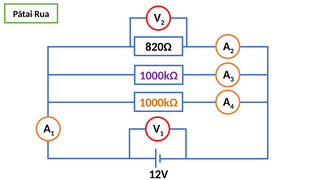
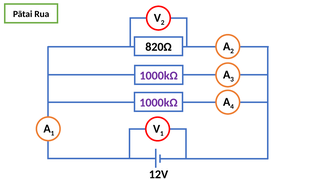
1000kΩ at (159, 103) colour: orange -> purple
